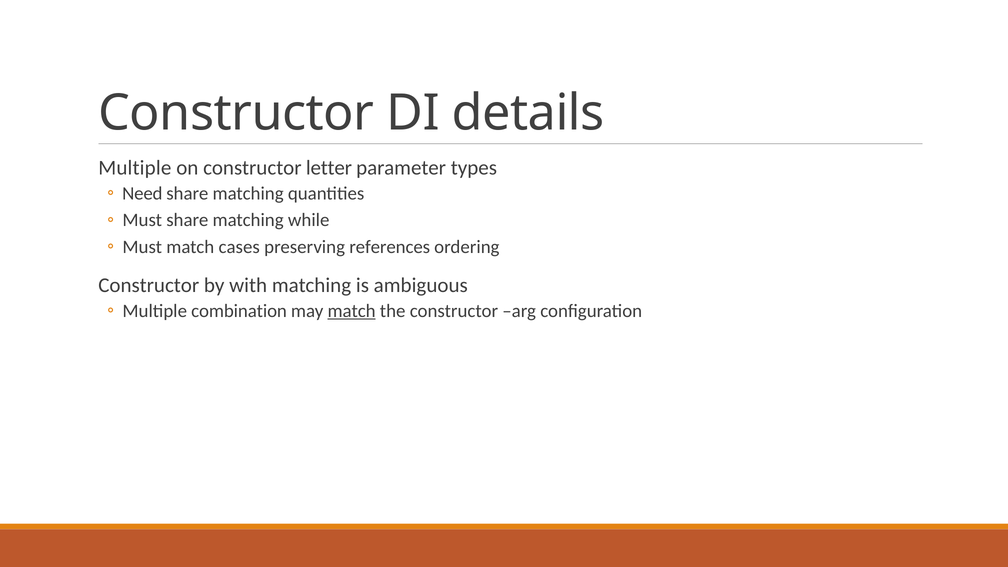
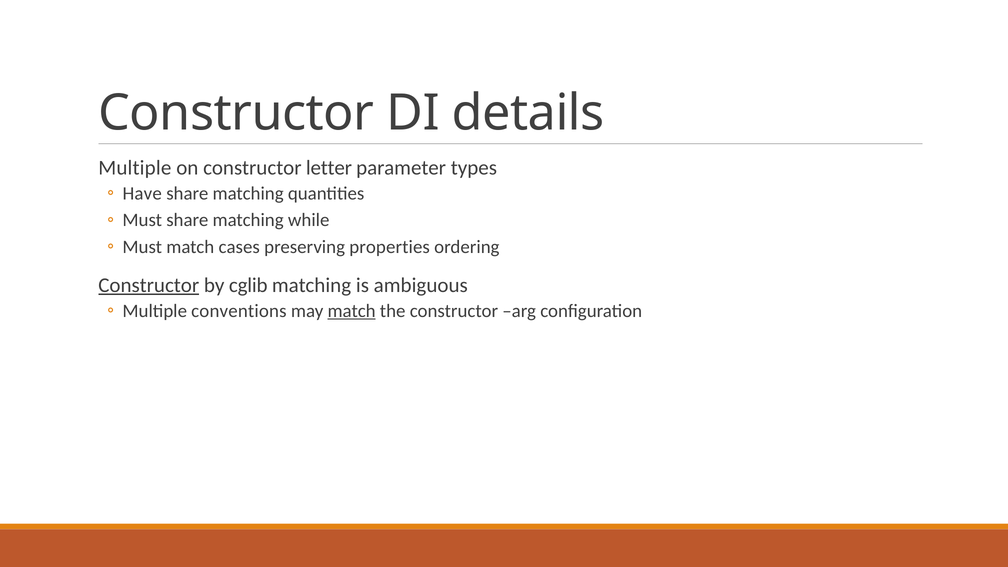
Need: Need -> Have
references: references -> properties
Constructor at (149, 285) underline: none -> present
with: with -> cglib
combination: combination -> conventions
